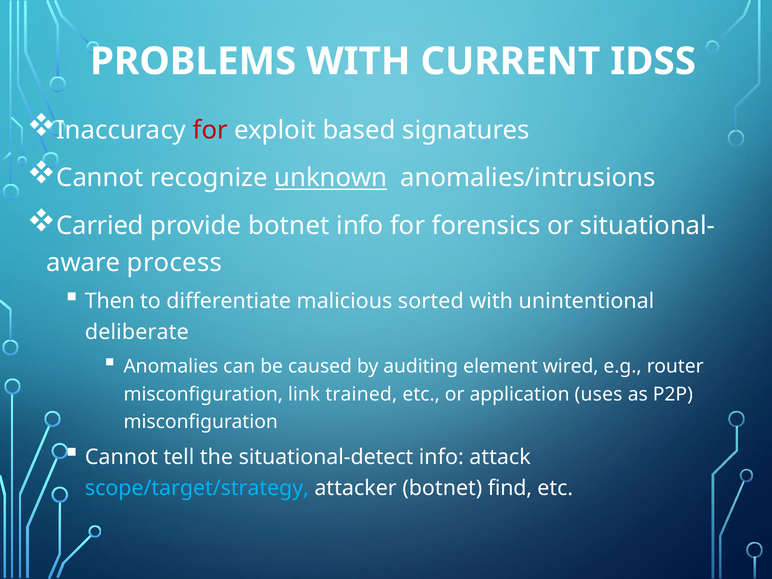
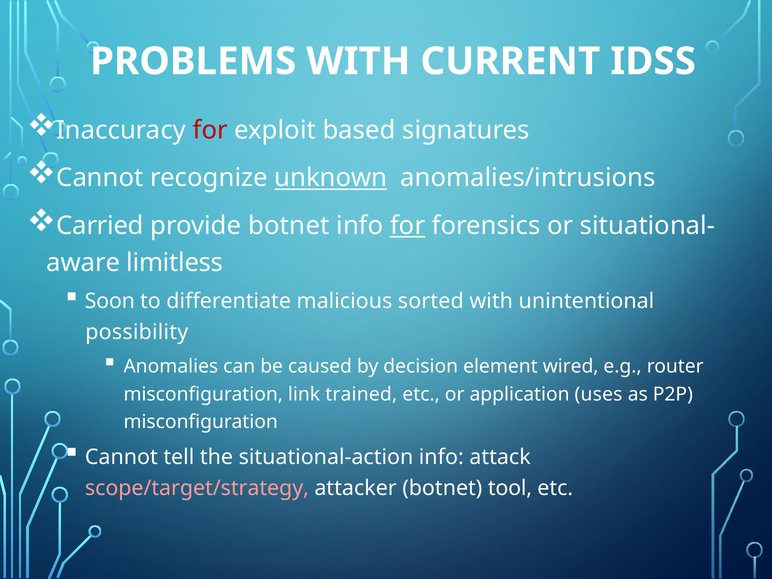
for at (408, 226) underline: none -> present
process: process -> limitless
Then: Then -> Soon
deliberate: deliberate -> possibility
auditing: auditing -> decision
situational-detect: situational-detect -> situational-action
scope/target/strategy colour: light blue -> pink
find: find -> tool
